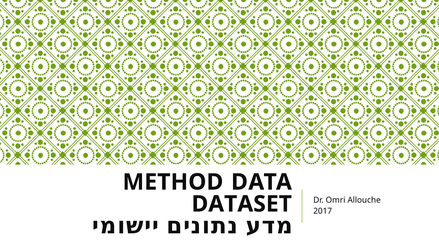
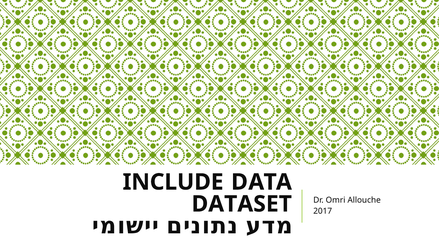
METHOD: METHOD -> INCLUDE
